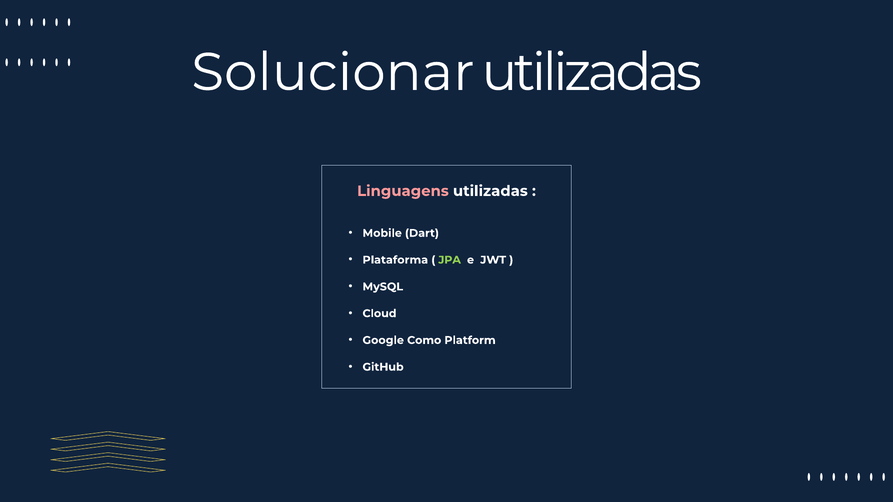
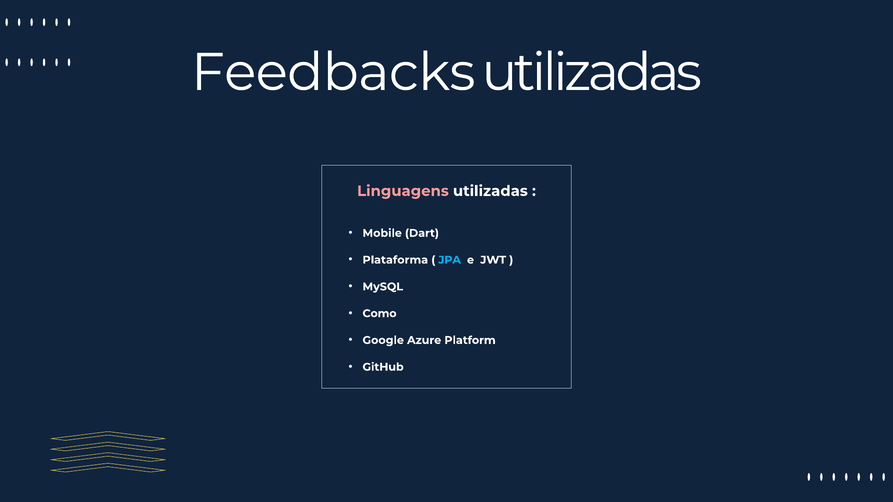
Solucionar: Solucionar -> Feedbacks
JPA colour: light green -> light blue
Cloud: Cloud -> Como
Como: Como -> Azure
